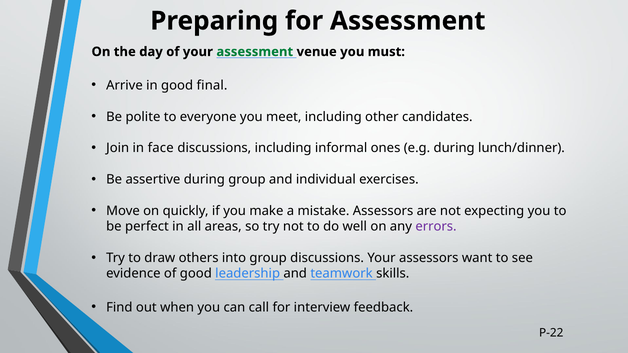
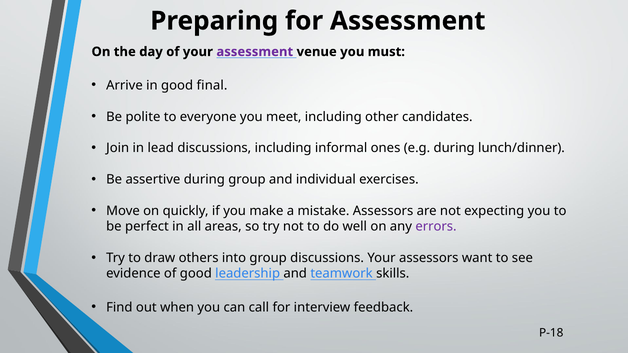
assessment at (255, 52) colour: green -> purple
face: face -> lead
P-22: P-22 -> P-18
